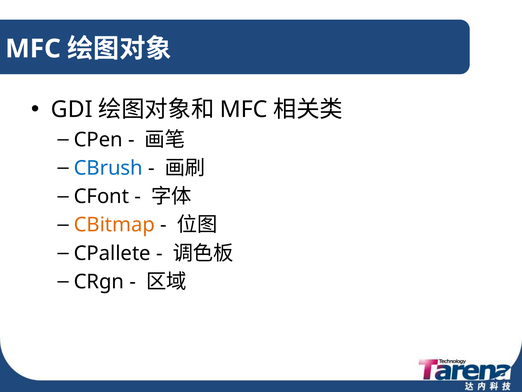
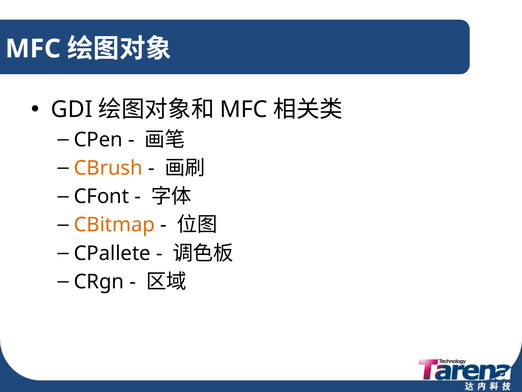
CBrush colour: blue -> orange
